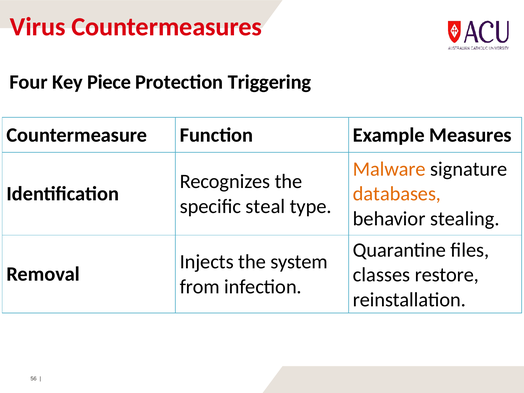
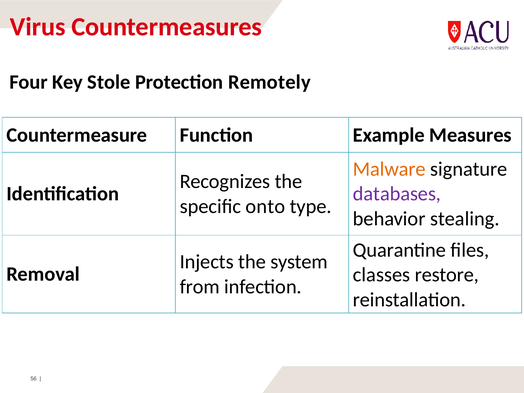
Piece: Piece -> Stole
Triggering: Triggering -> Remotely
databases colour: orange -> purple
steal: steal -> onto
